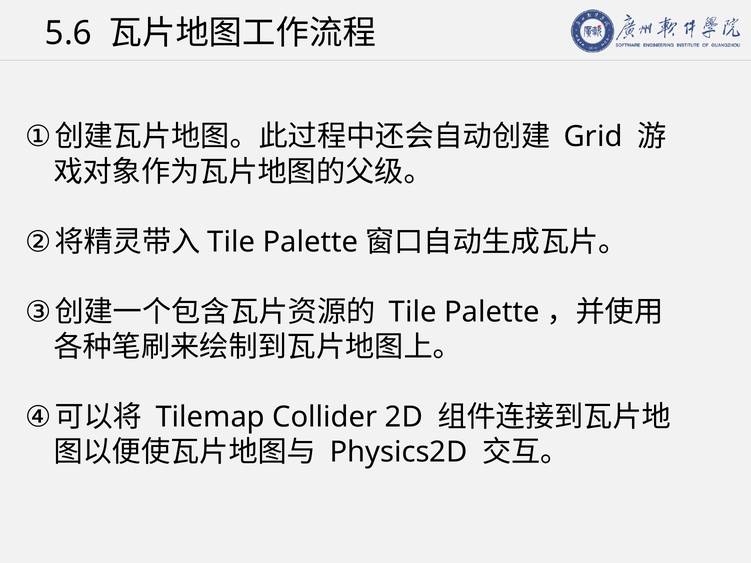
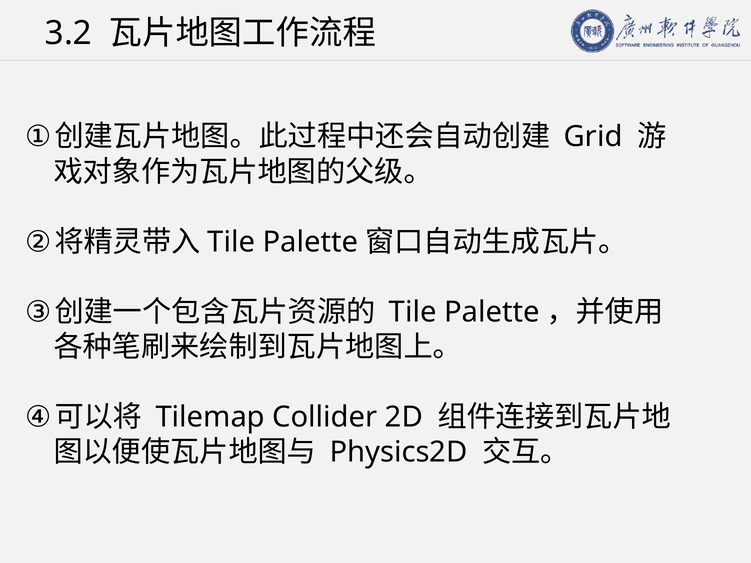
5.6: 5.6 -> 3.2
